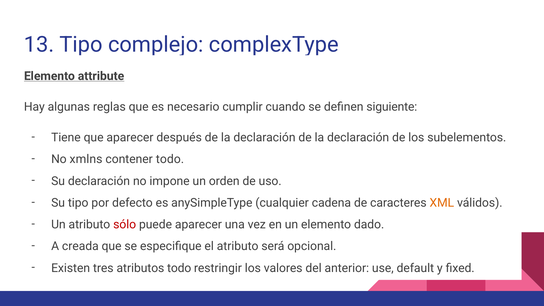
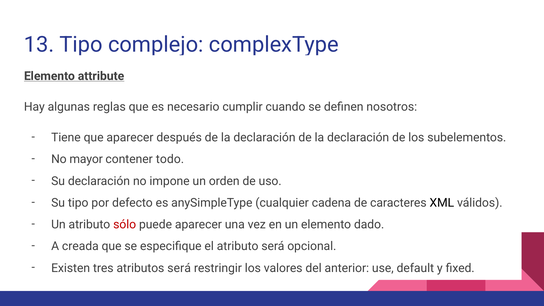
siguiente: siguiente -> nosotros
xmlns: xmlns -> mayor
XML colour: orange -> black
atributos todo: todo -> será
